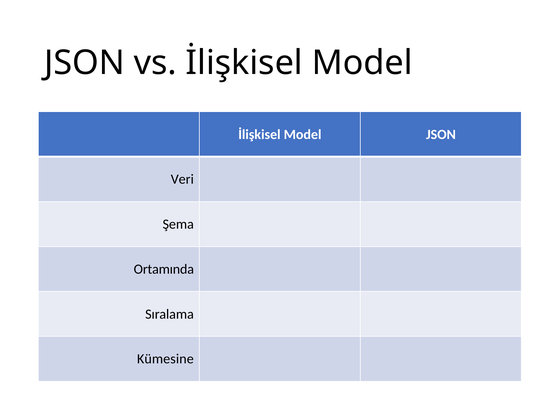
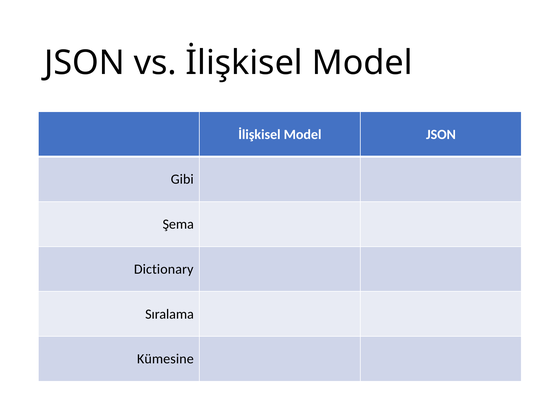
Veri: Veri -> Gibi
Ortamında: Ortamında -> Dictionary
